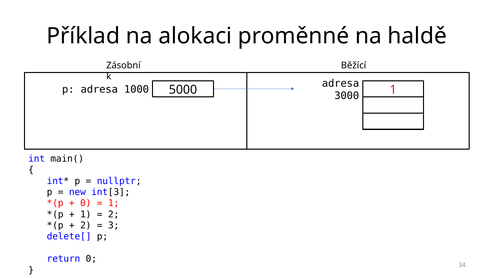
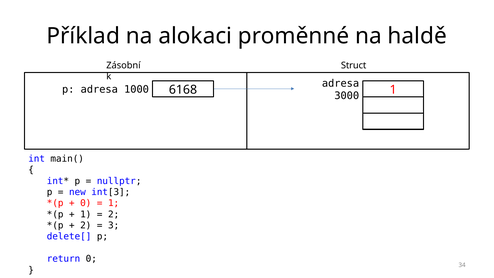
Běžící: Běžící -> Struct
5000: 5000 -> 6168
